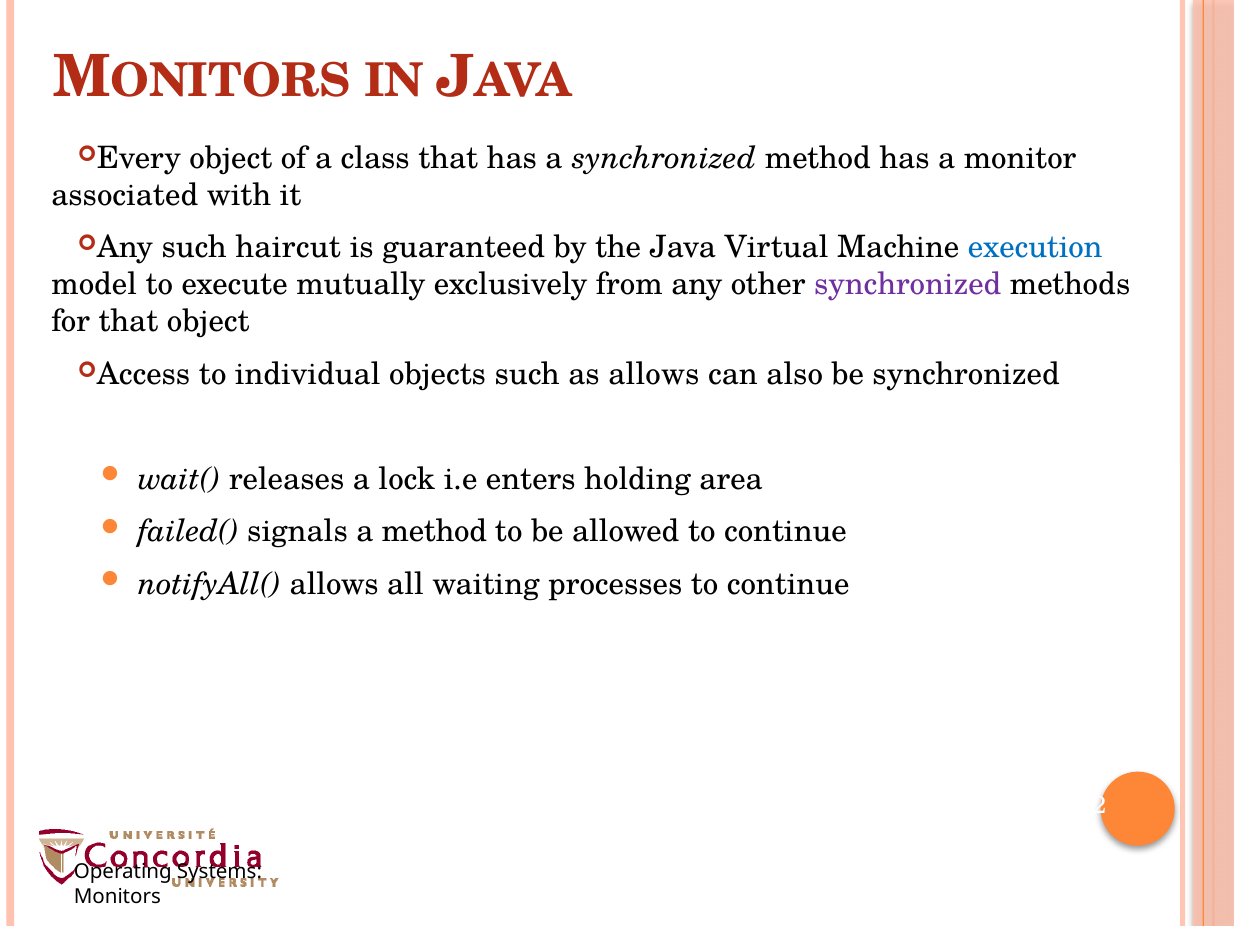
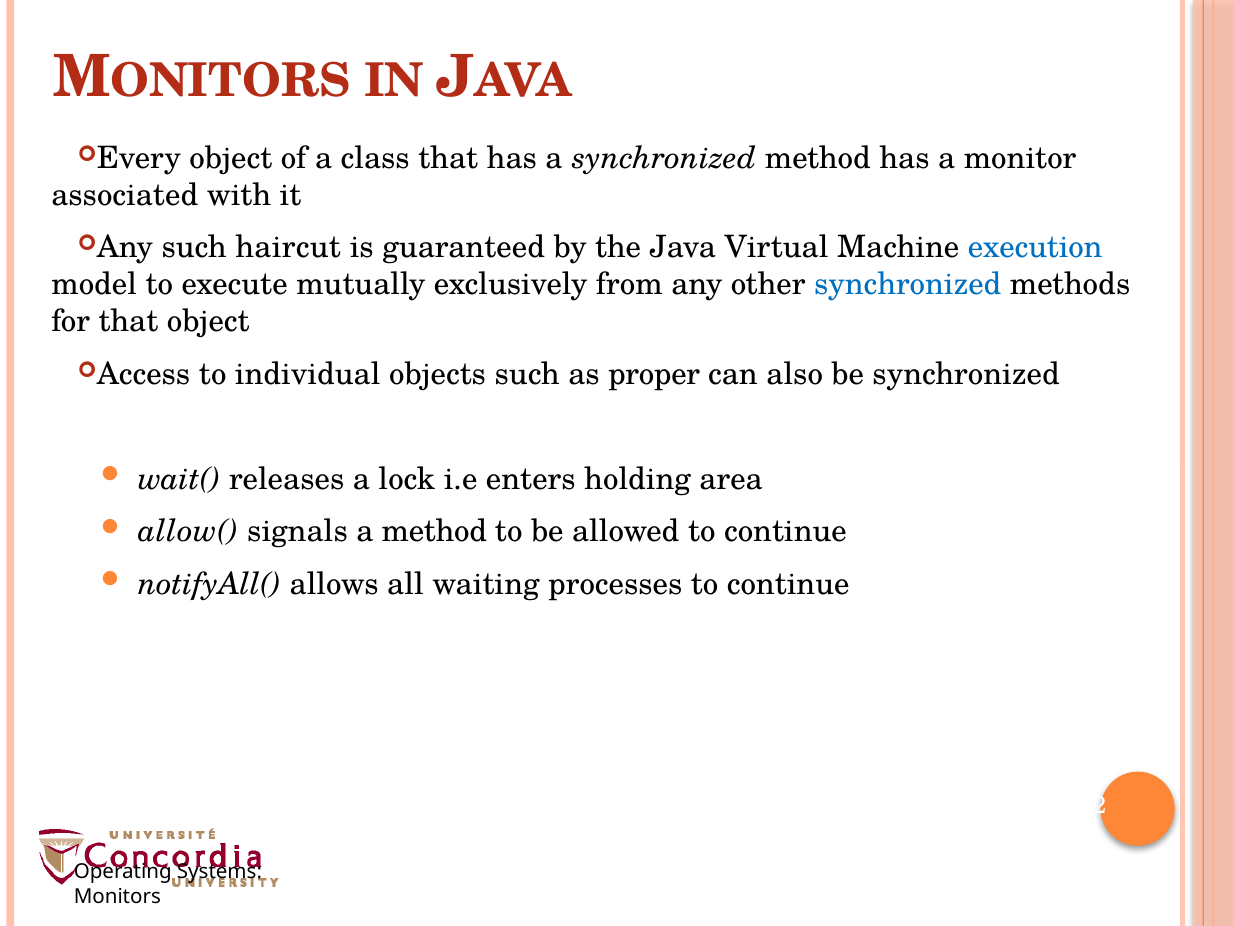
synchronized at (908, 284) colour: purple -> blue
as allows: allows -> proper
failed(: failed( -> allow(
